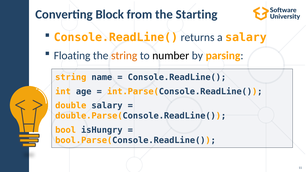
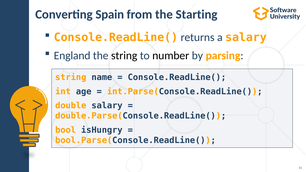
Block: Block -> Spain
Floating: Floating -> England
string at (124, 56) colour: orange -> black
